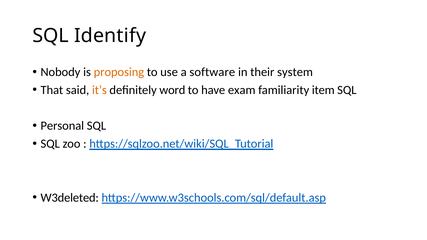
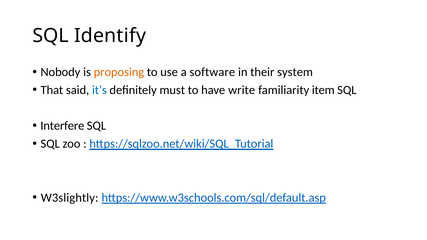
it’s colour: orange -> blue
word: word -> must
exam: exam -> write
Personal: Personal -> Interfere
W3deleted: W3deleted -> W3slightly
